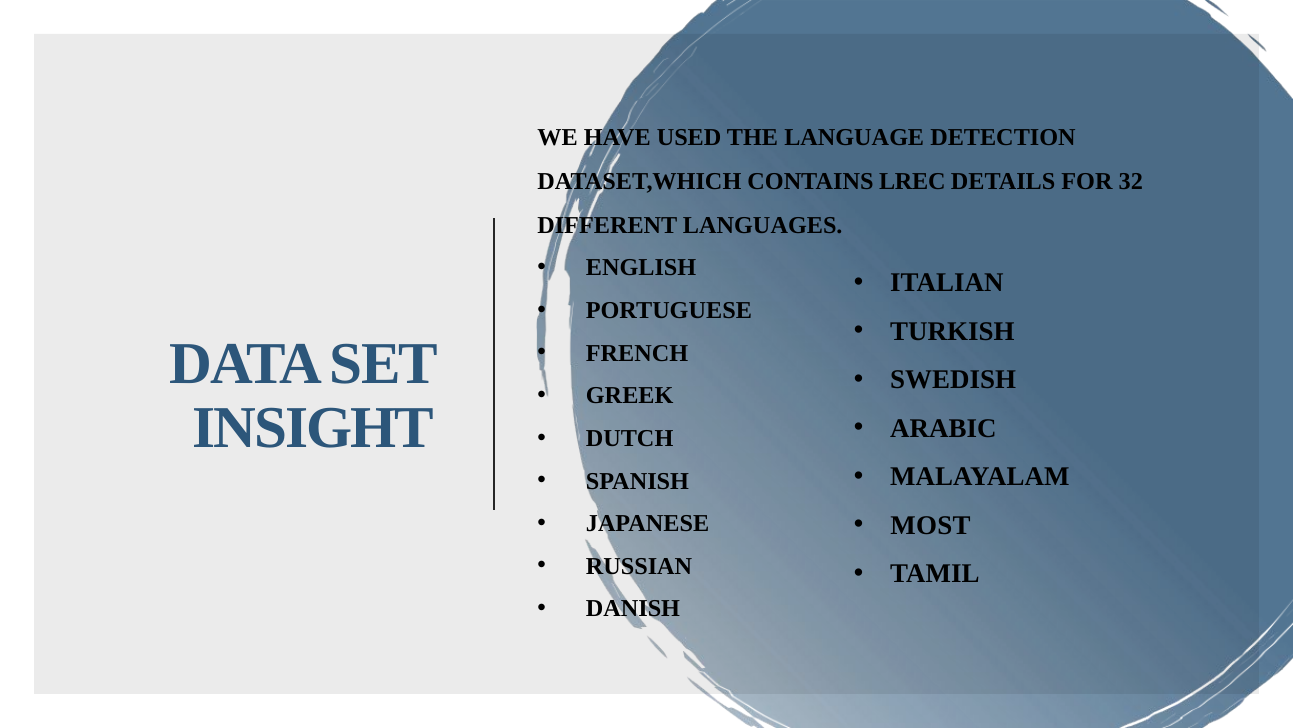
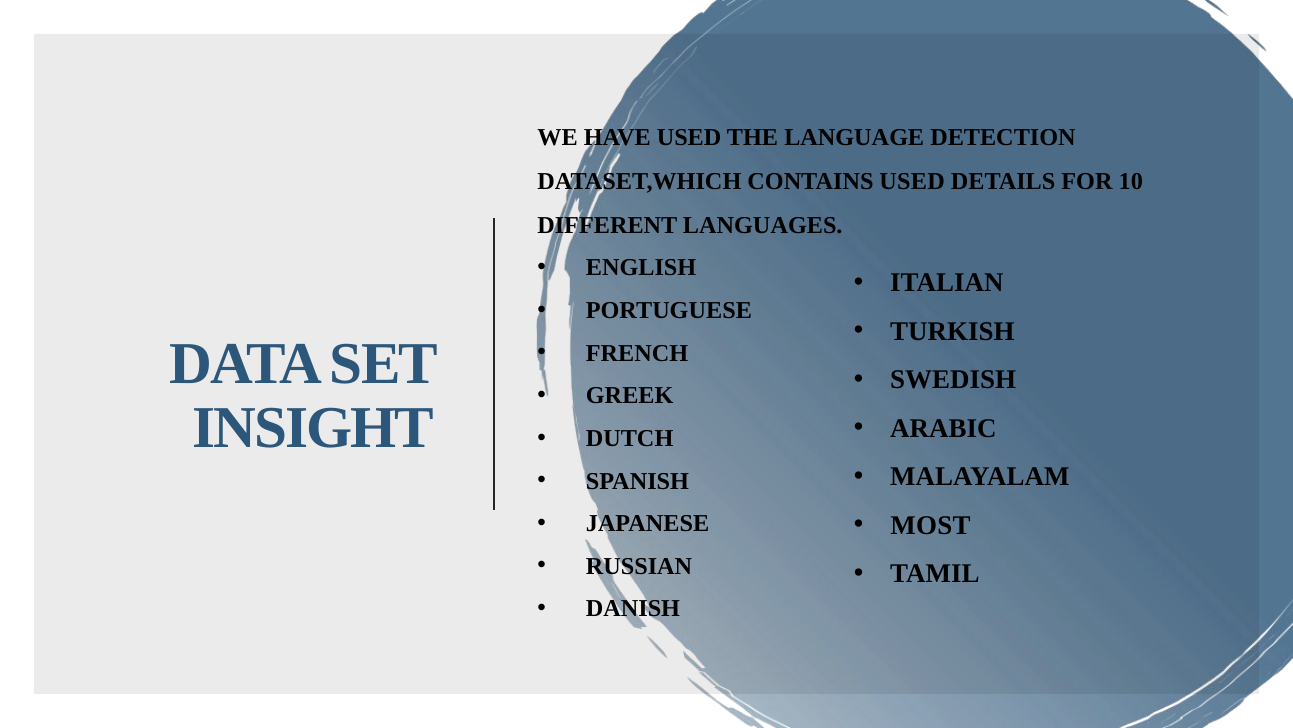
CONTAINS LREC: LREC -> USED
32: 32 -> 10
